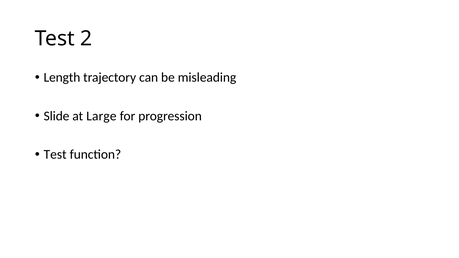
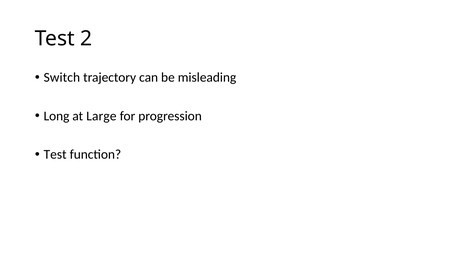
Length: Length -> Switch
Slide: Slide -> Long
